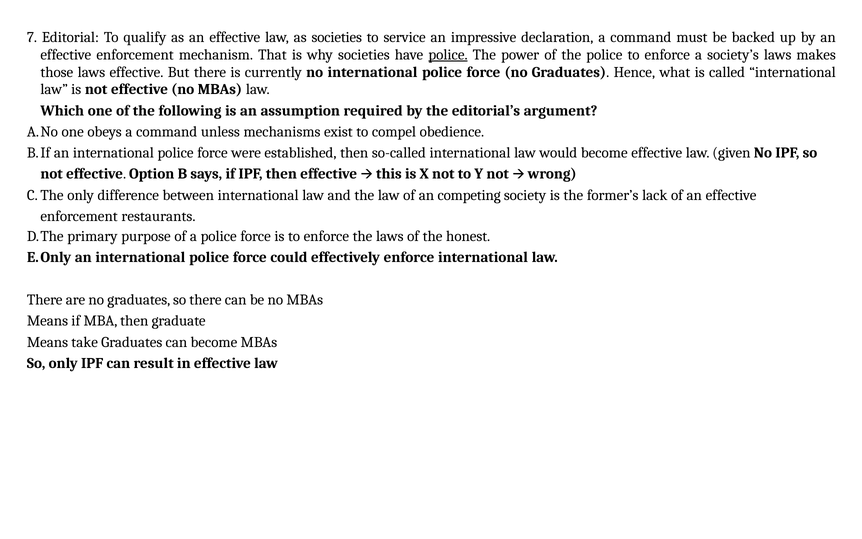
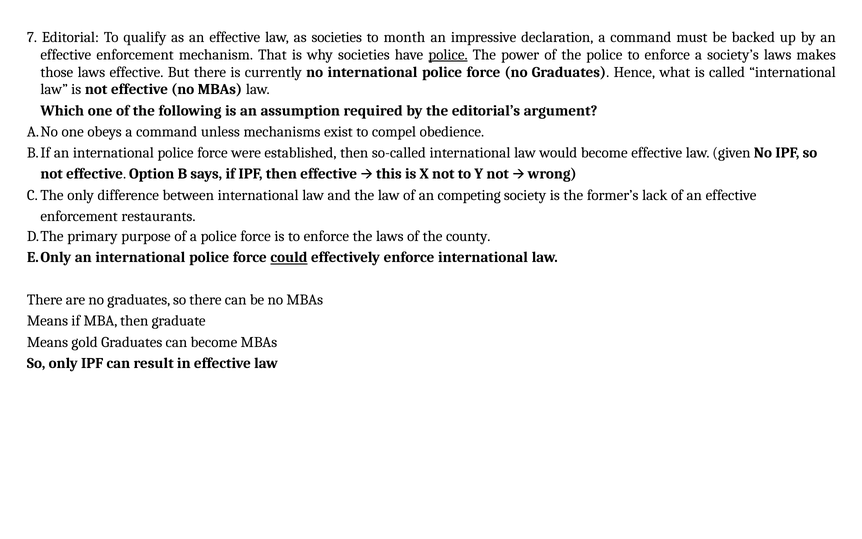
service: service -> month
honest: honest -> county
could underline: none -> present
take: take -> gold
